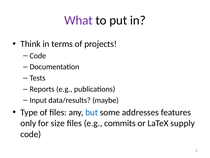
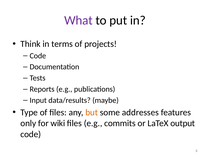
but colour: blue -> orange
size: size -> wiki
supply: supply -> output
